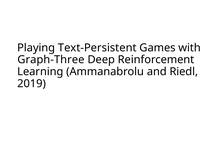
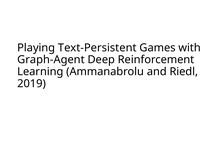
Graph-Three: Graph-Three -> Graph-Agent
